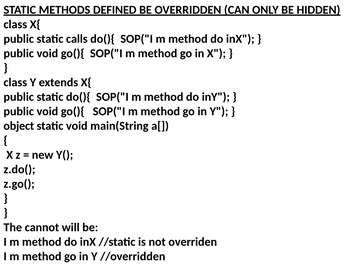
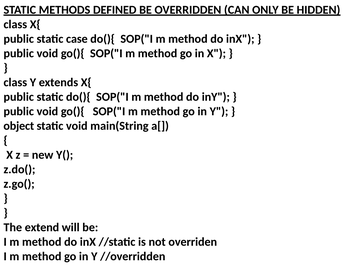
calls: calls -> case
cannot: cannot -> extend
